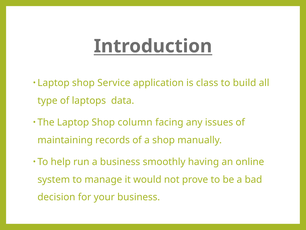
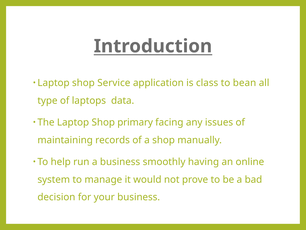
build: build -> bean
column: column -> primary
